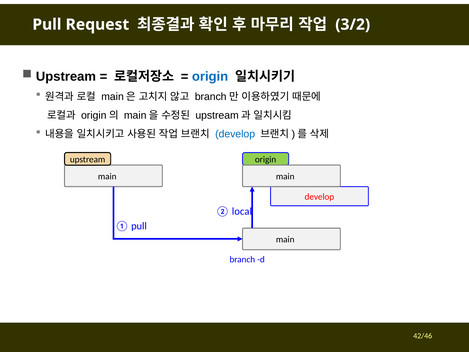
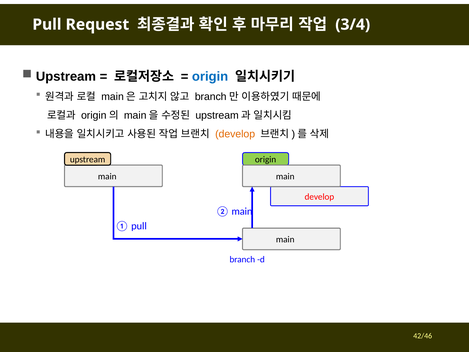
3/2: 3/2 -> 3/4
develop at (235, 134) colour: blue -> orange
② local: local -> main
